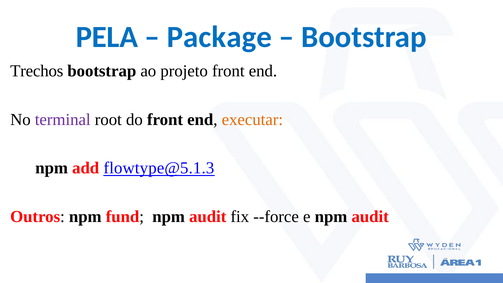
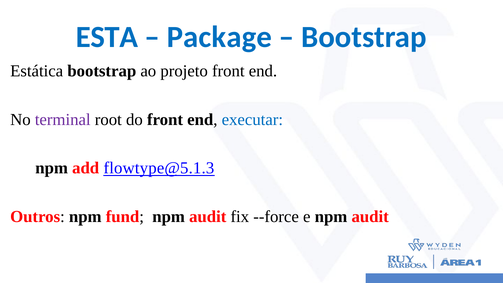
PELA: PELA -> ESTA
Trechos: Trechos -> Estática
executar colour: orange -> blue
